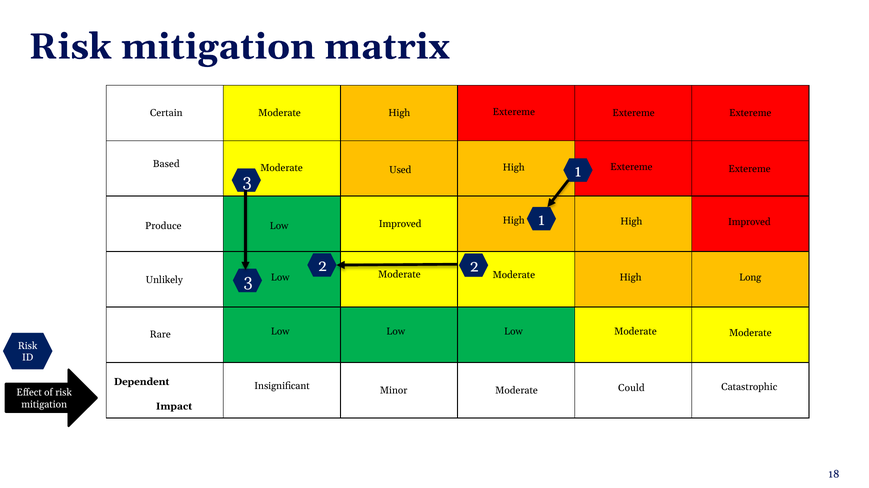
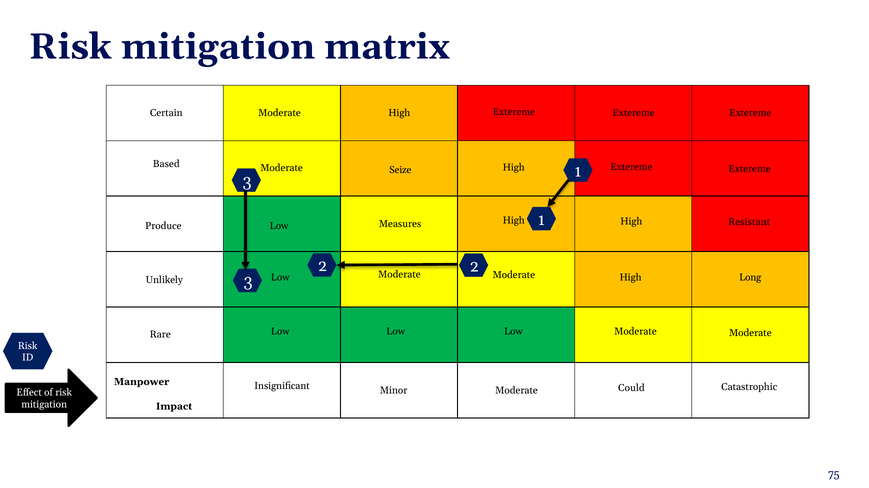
Used: Used -> Seize
Low Improved: Improved -> Measures
High Improved: Improved -> Resistant
Dependent: Dependent -> Manpower
18: 18 -> 75
